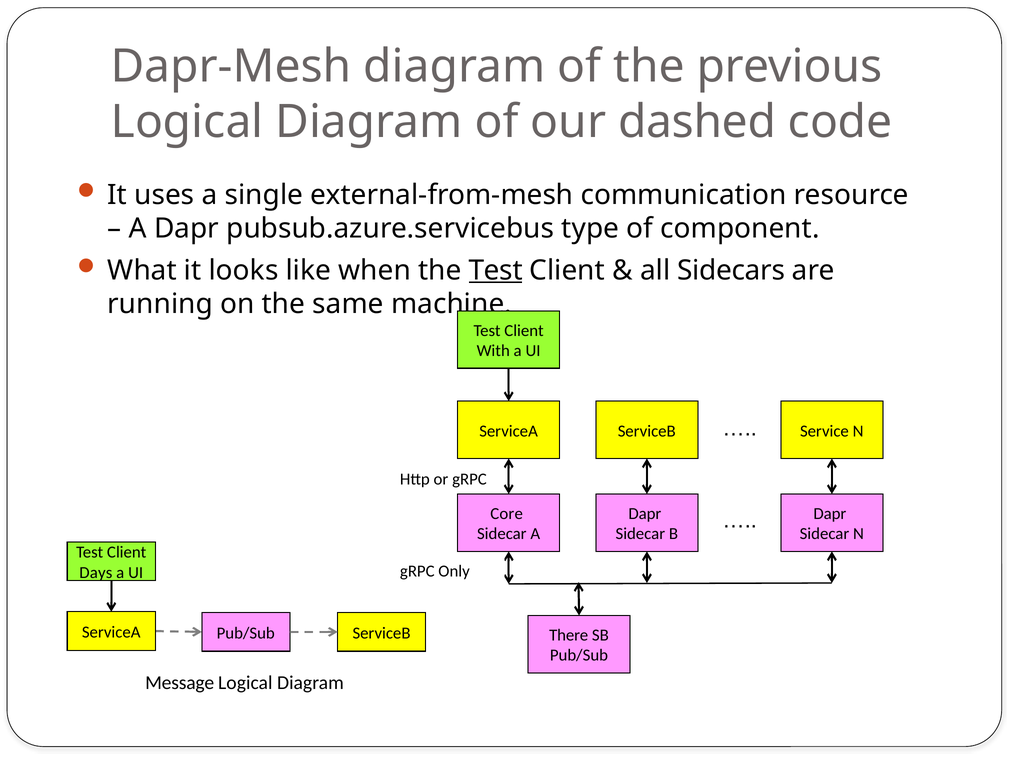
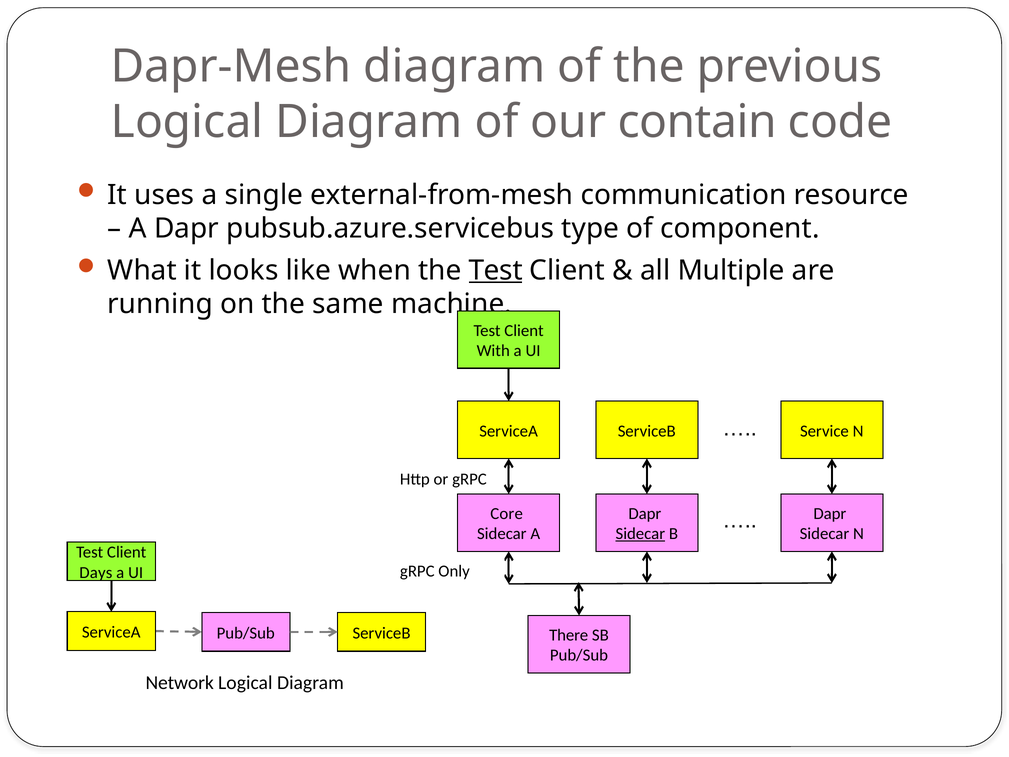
dashed: dashed -> contain
Sidecars: Sidecars -> Multiple
Sidecar at (640, 534) underline: none -> present
Message: Message -> Network
